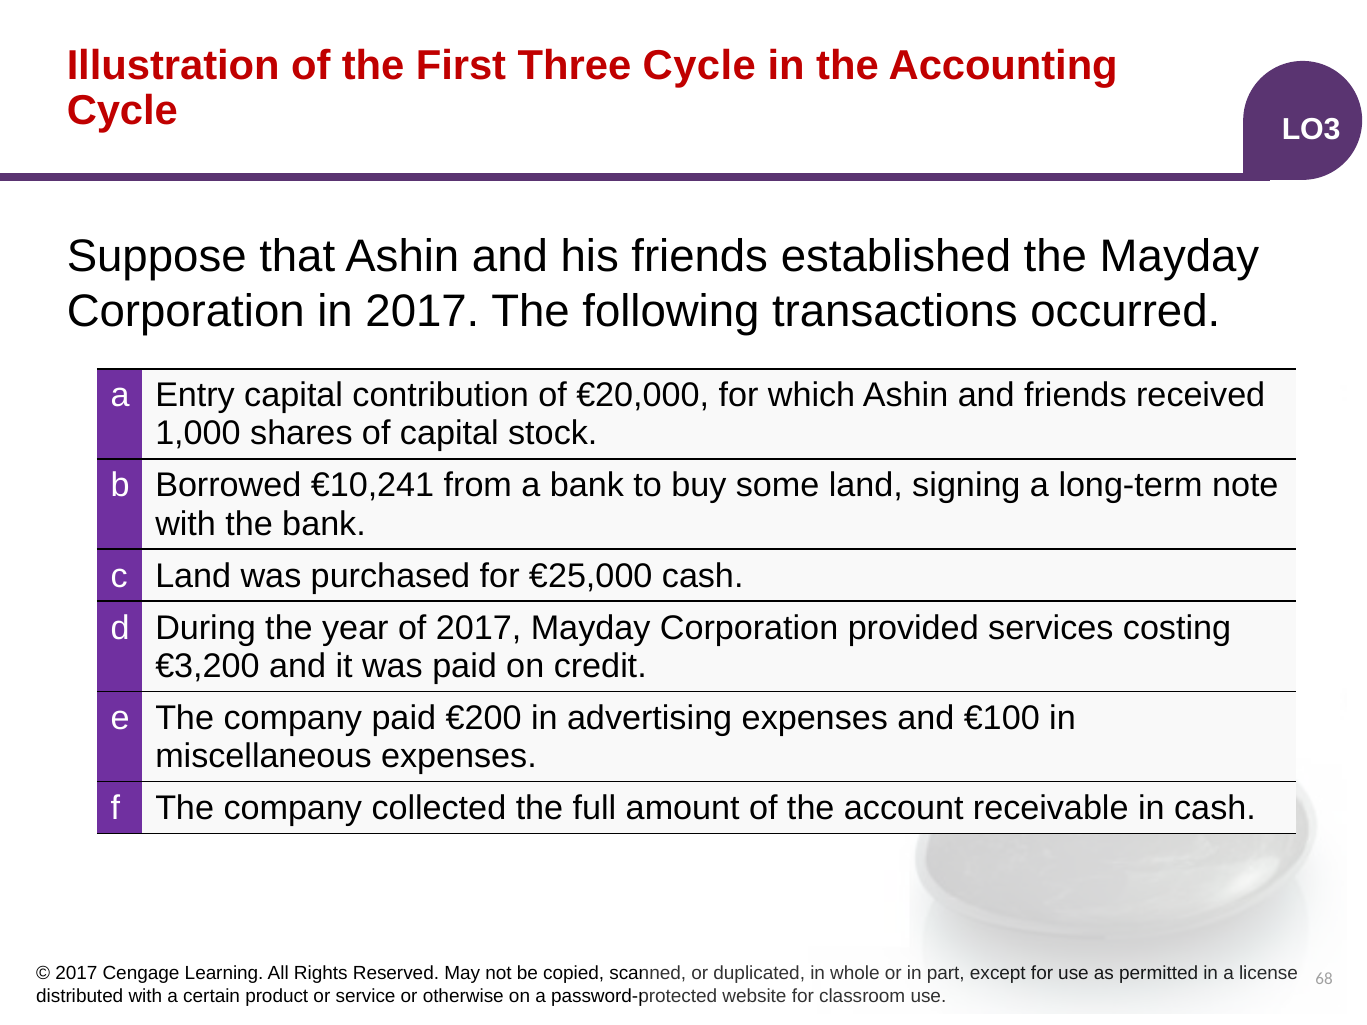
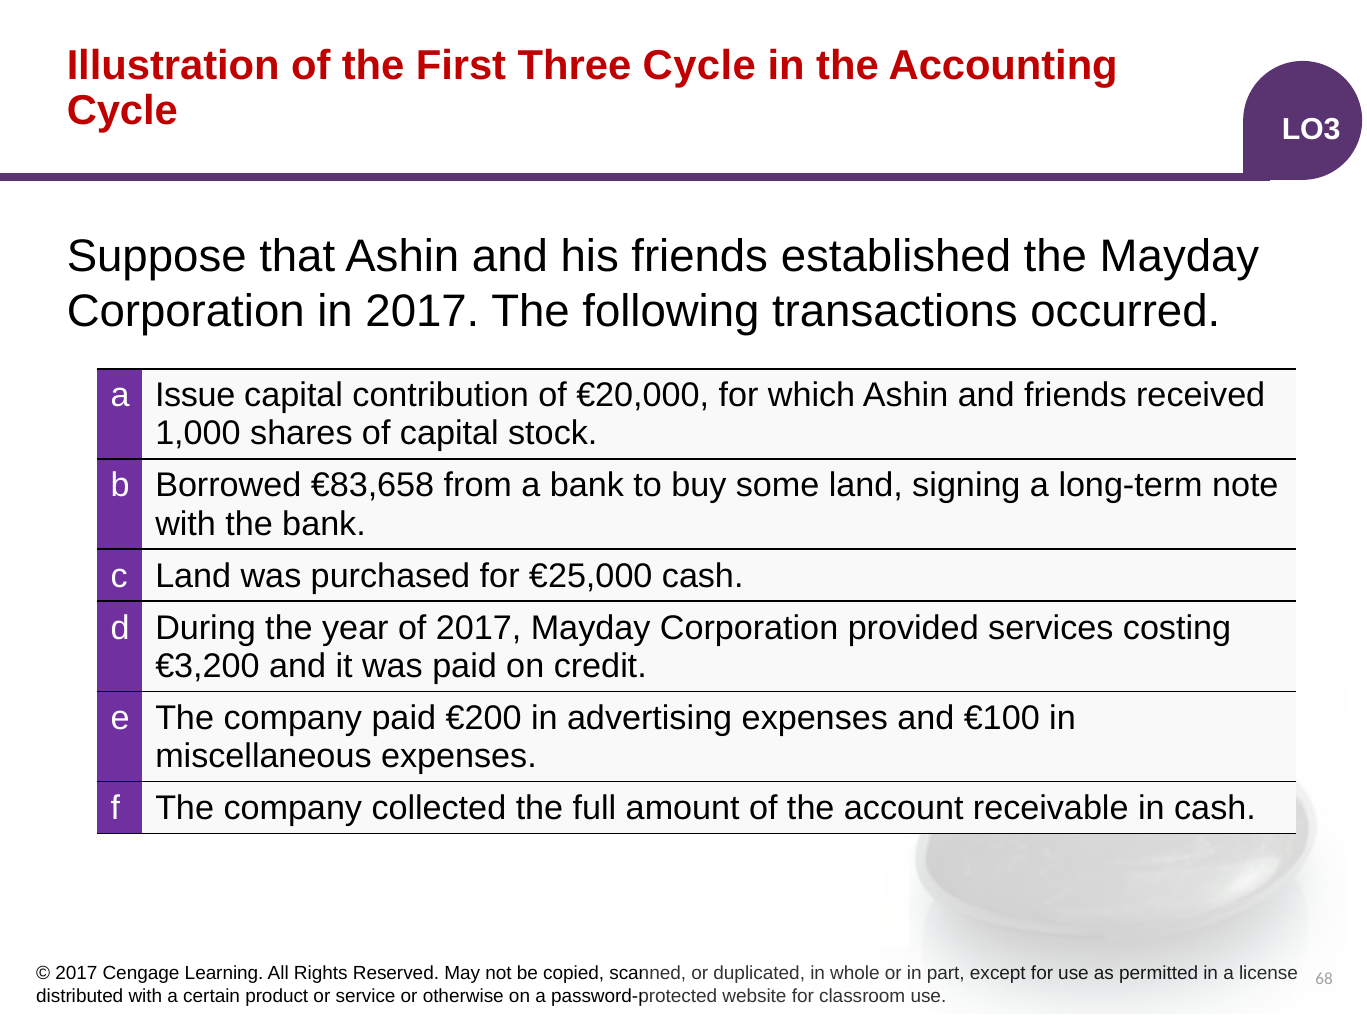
Entry: Entry -> Issue
€10,241: €10,241 -> €83,658
